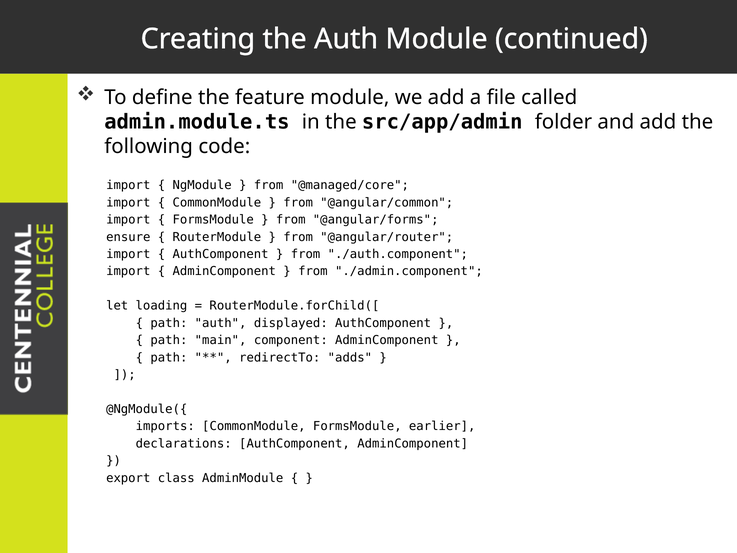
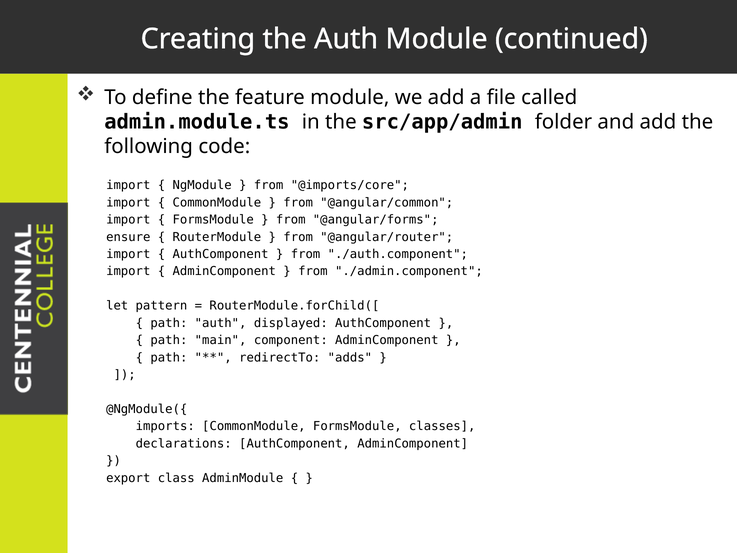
@managed/core: @managed/core -> @imports/core
loading: loading -> pattern
earlier: earlier -> classes
